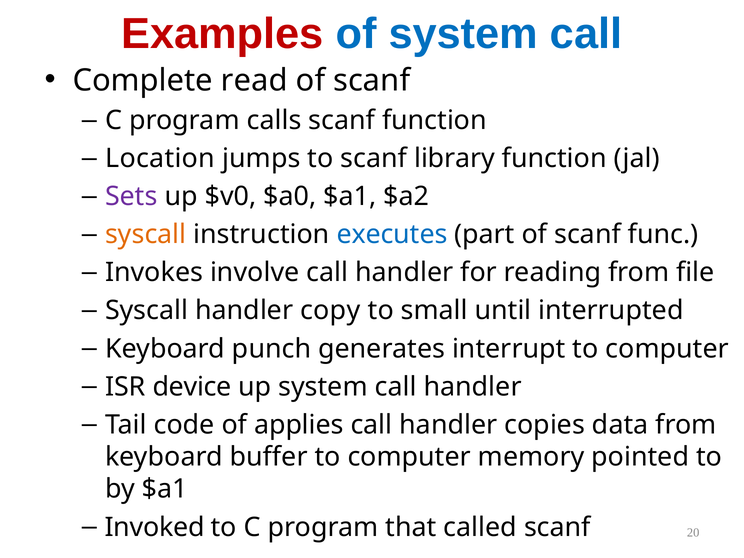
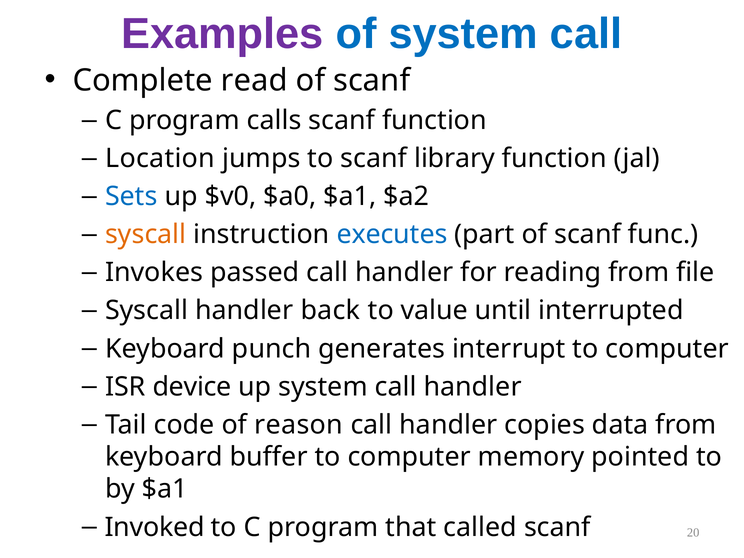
Examples colour: red -> purple
Sets colour: purple -> blue
involve: involve -> passed
copy: copy -> back
small: small -> value
applies: applies -> reason
